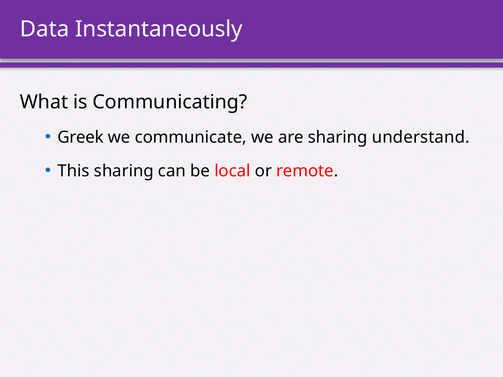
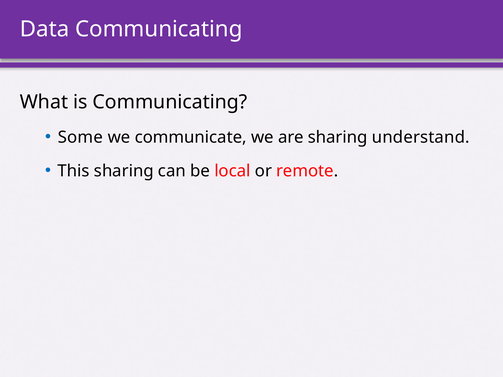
Data Instantaneously: Instantaneously -> Communicating
Greek: Greek -> Some
